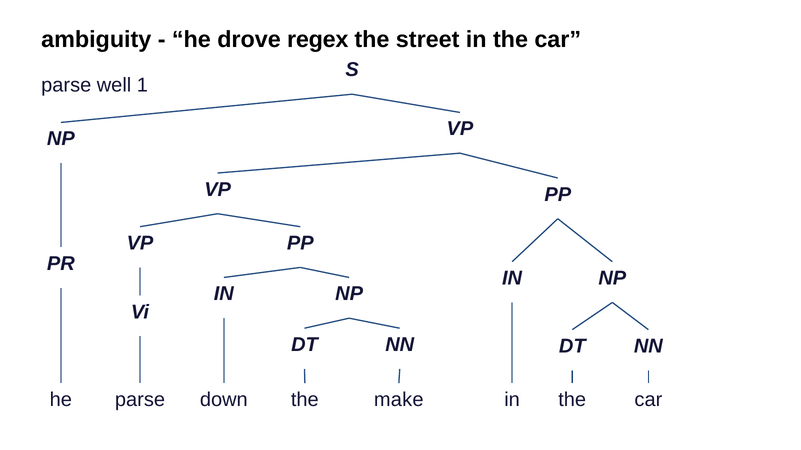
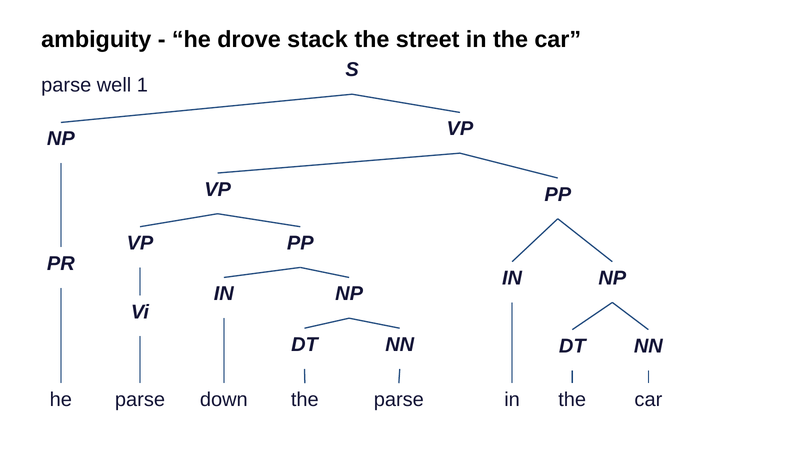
regex: regex -> stack
the make: make -> parse
